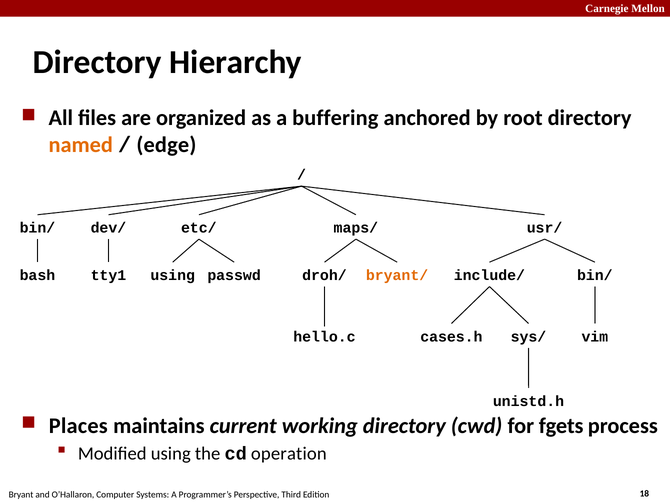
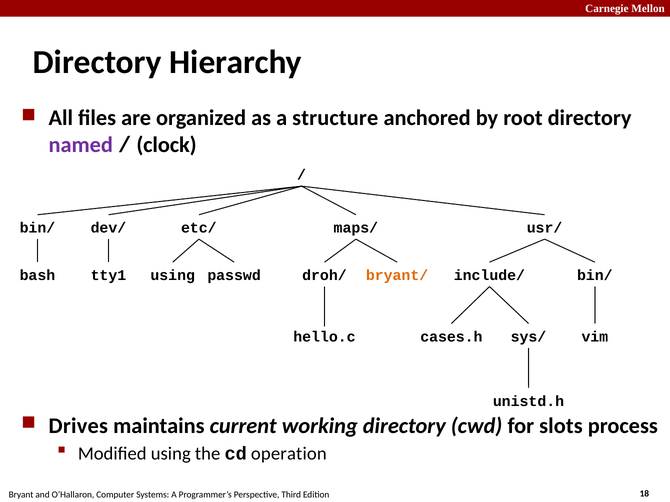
buffering: buffering -> structure
named colour: orange -> purple
edge: edge -> clock
Places: Places -> Drives
fgets: fgets -> slots
